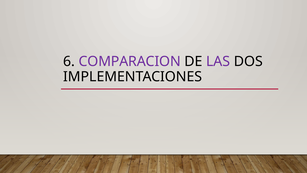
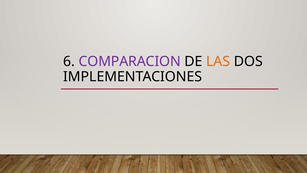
LAS colour: purple -> orange
